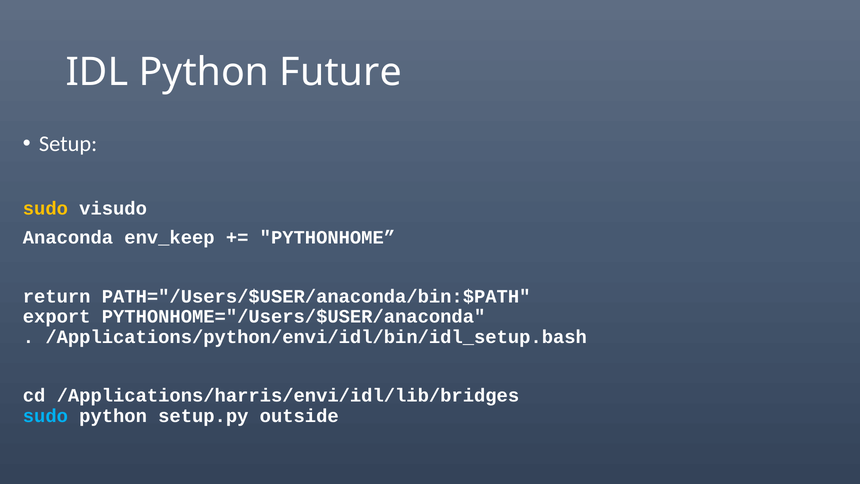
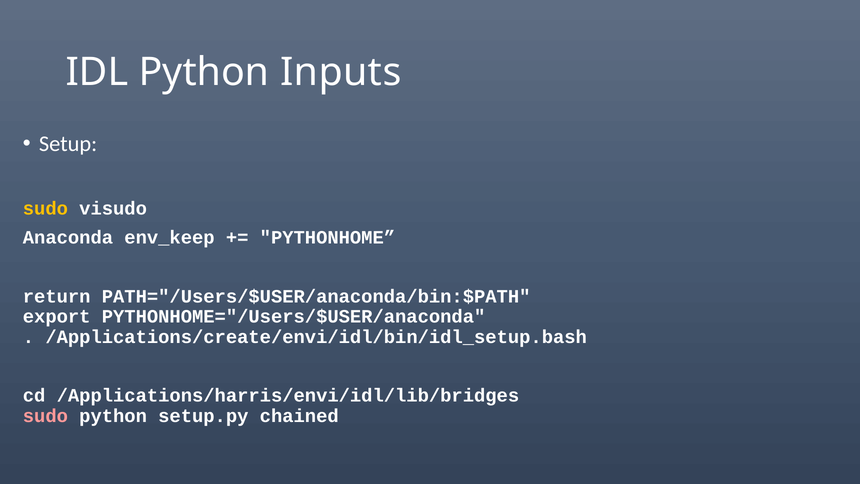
Future: Future -> Inputs
/Applications/python/envi/idl/bin/idl_setup.bash: /Applications/python/envi/idl/bin/idl_setup.bash -> /Applications/create/envi/idl/bin/idl_setup.bash
sudo at (45, 416) colour: light blue -> pink
outside: outside -> chained
